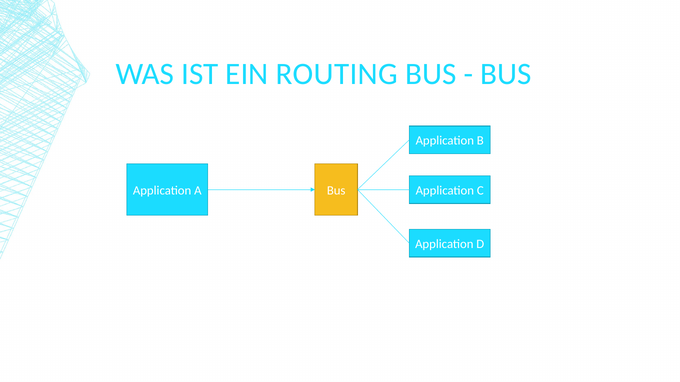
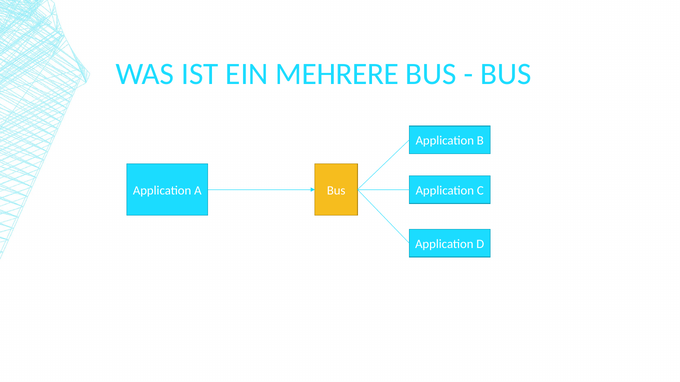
ROUTING: ROUTING -> MEHRERE
